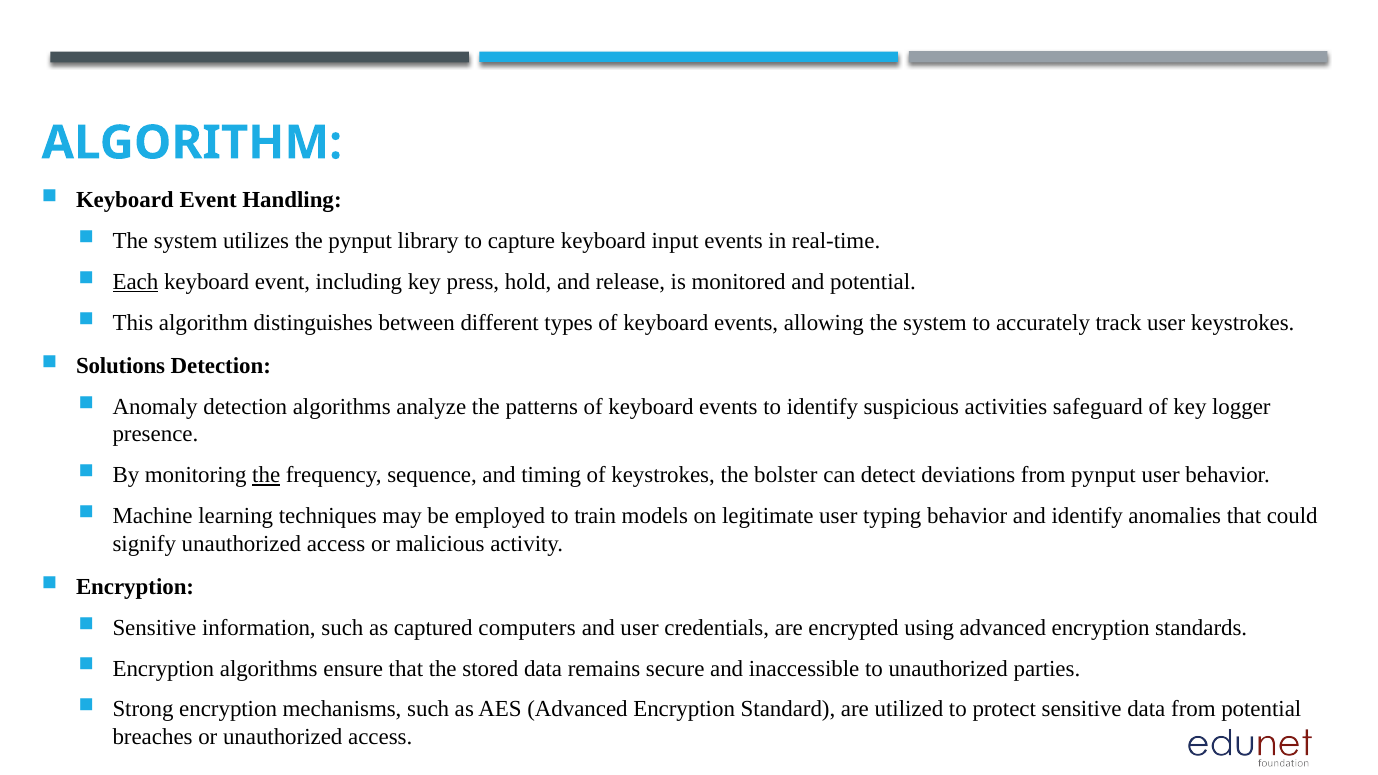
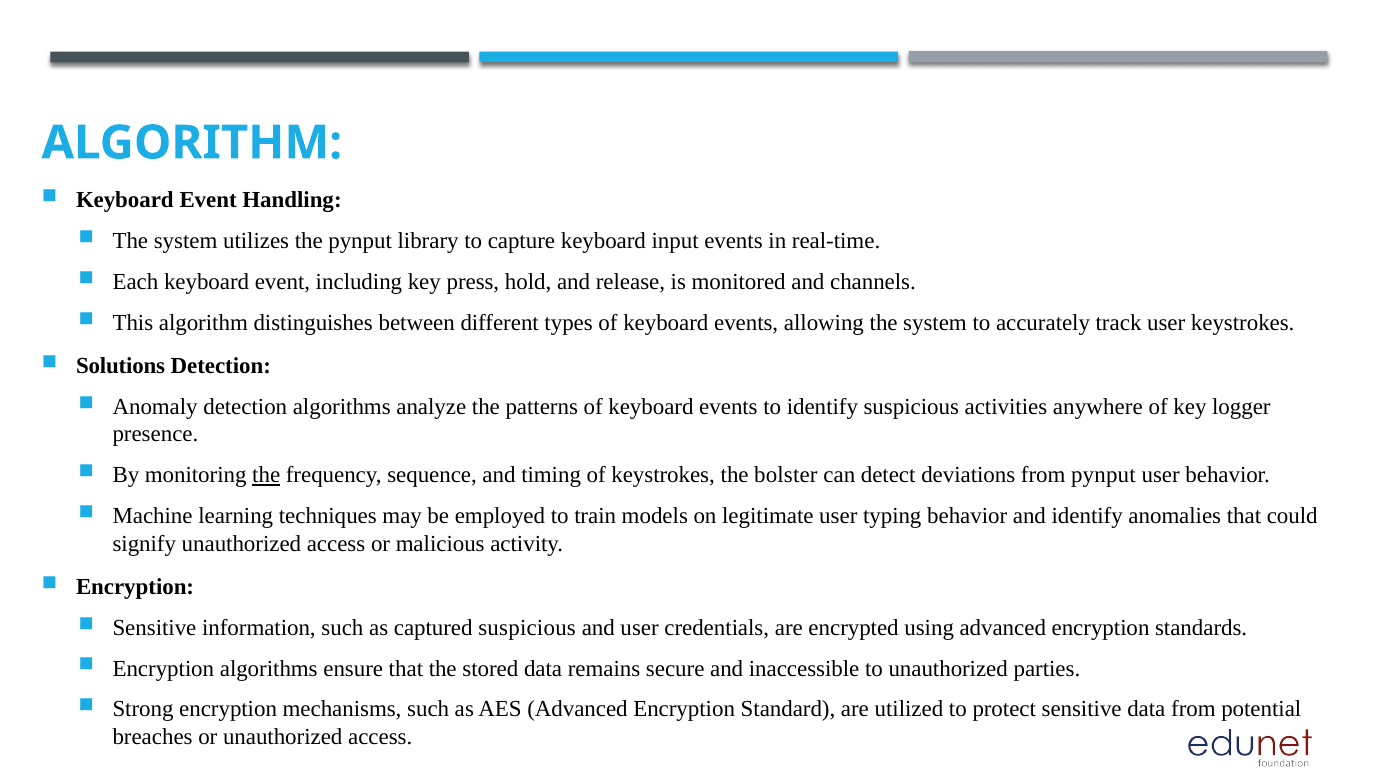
Each underline: present -> none
and potential: potential -> channels
safeguard: safeguard -> anywhere
captured computers: computers -> suspicious
